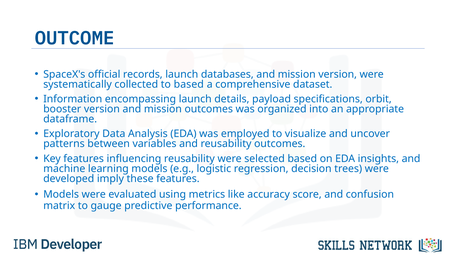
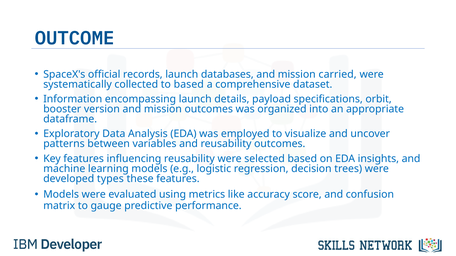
mission version: version -> carried
imply: imply -> types
